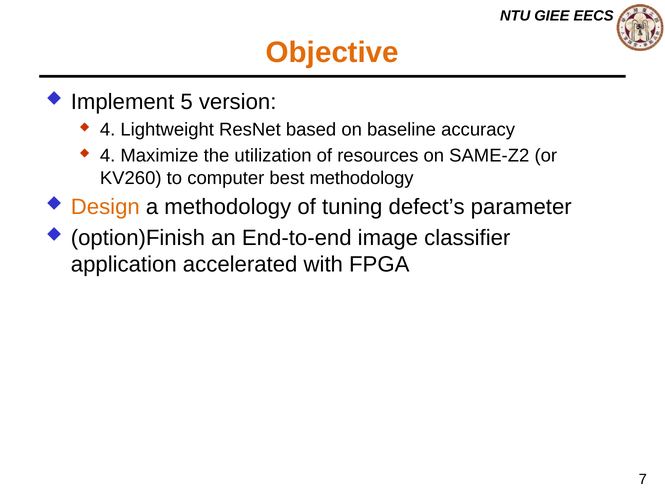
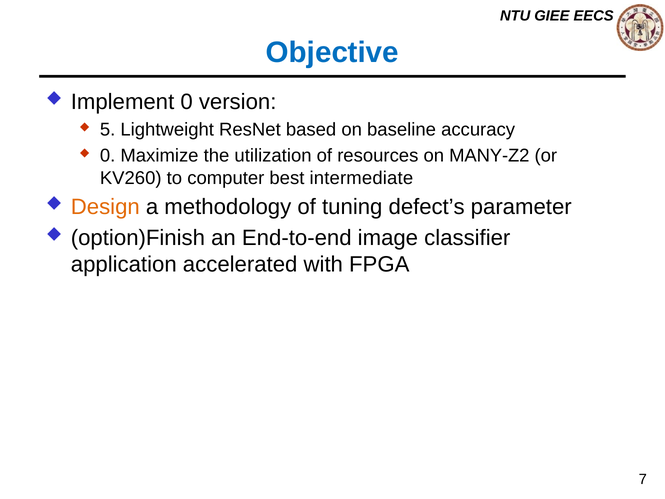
Objective colour: orange -> blue
Implement 5: 5 -> 0
4 at (108, 130): 4 -> 5
4 at (108, 156): 4 -> 0
SAME-Z2: SAME-Z2 -> MANY-Z2
best methodology: methodology -> intermediate
